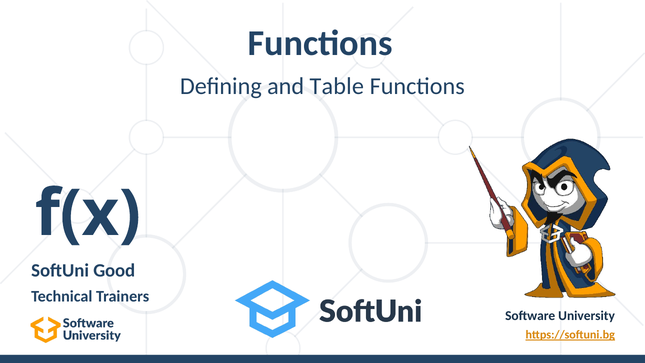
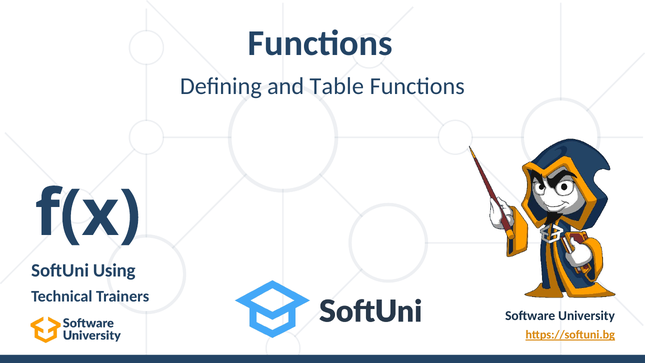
Good: Good -> Using
